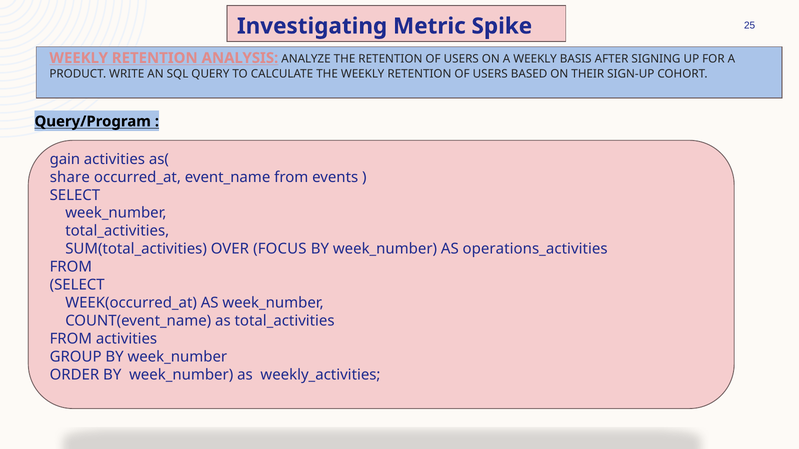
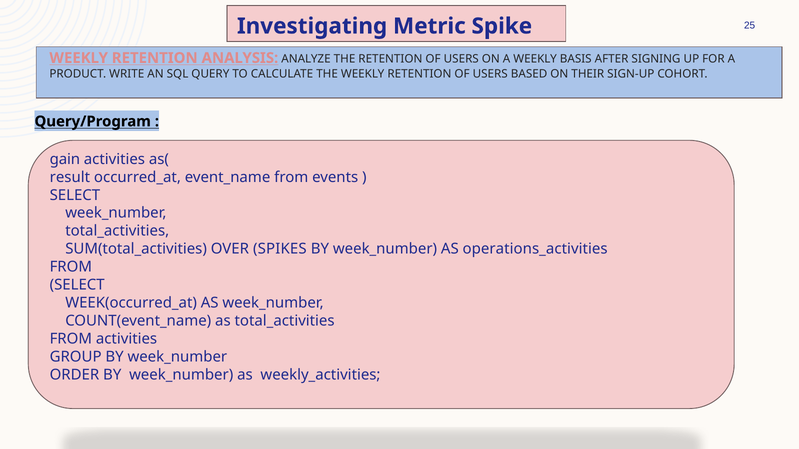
share: share -> result
FOCUS: FOCUS -> SPIKES
